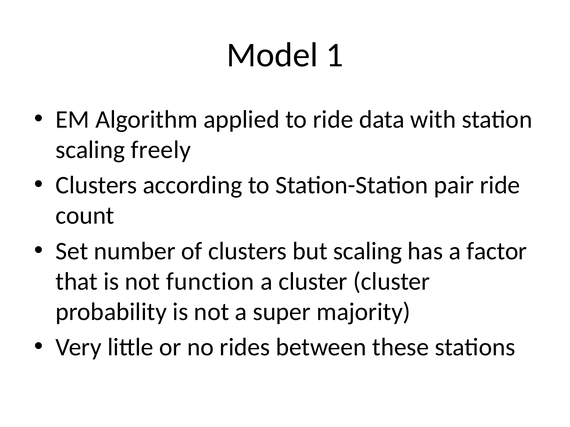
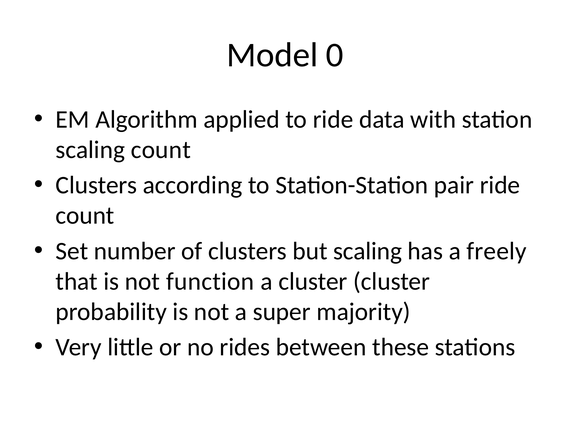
1: 1 -> 0
scaling freely: freely -> count
factor: factor -> freely
